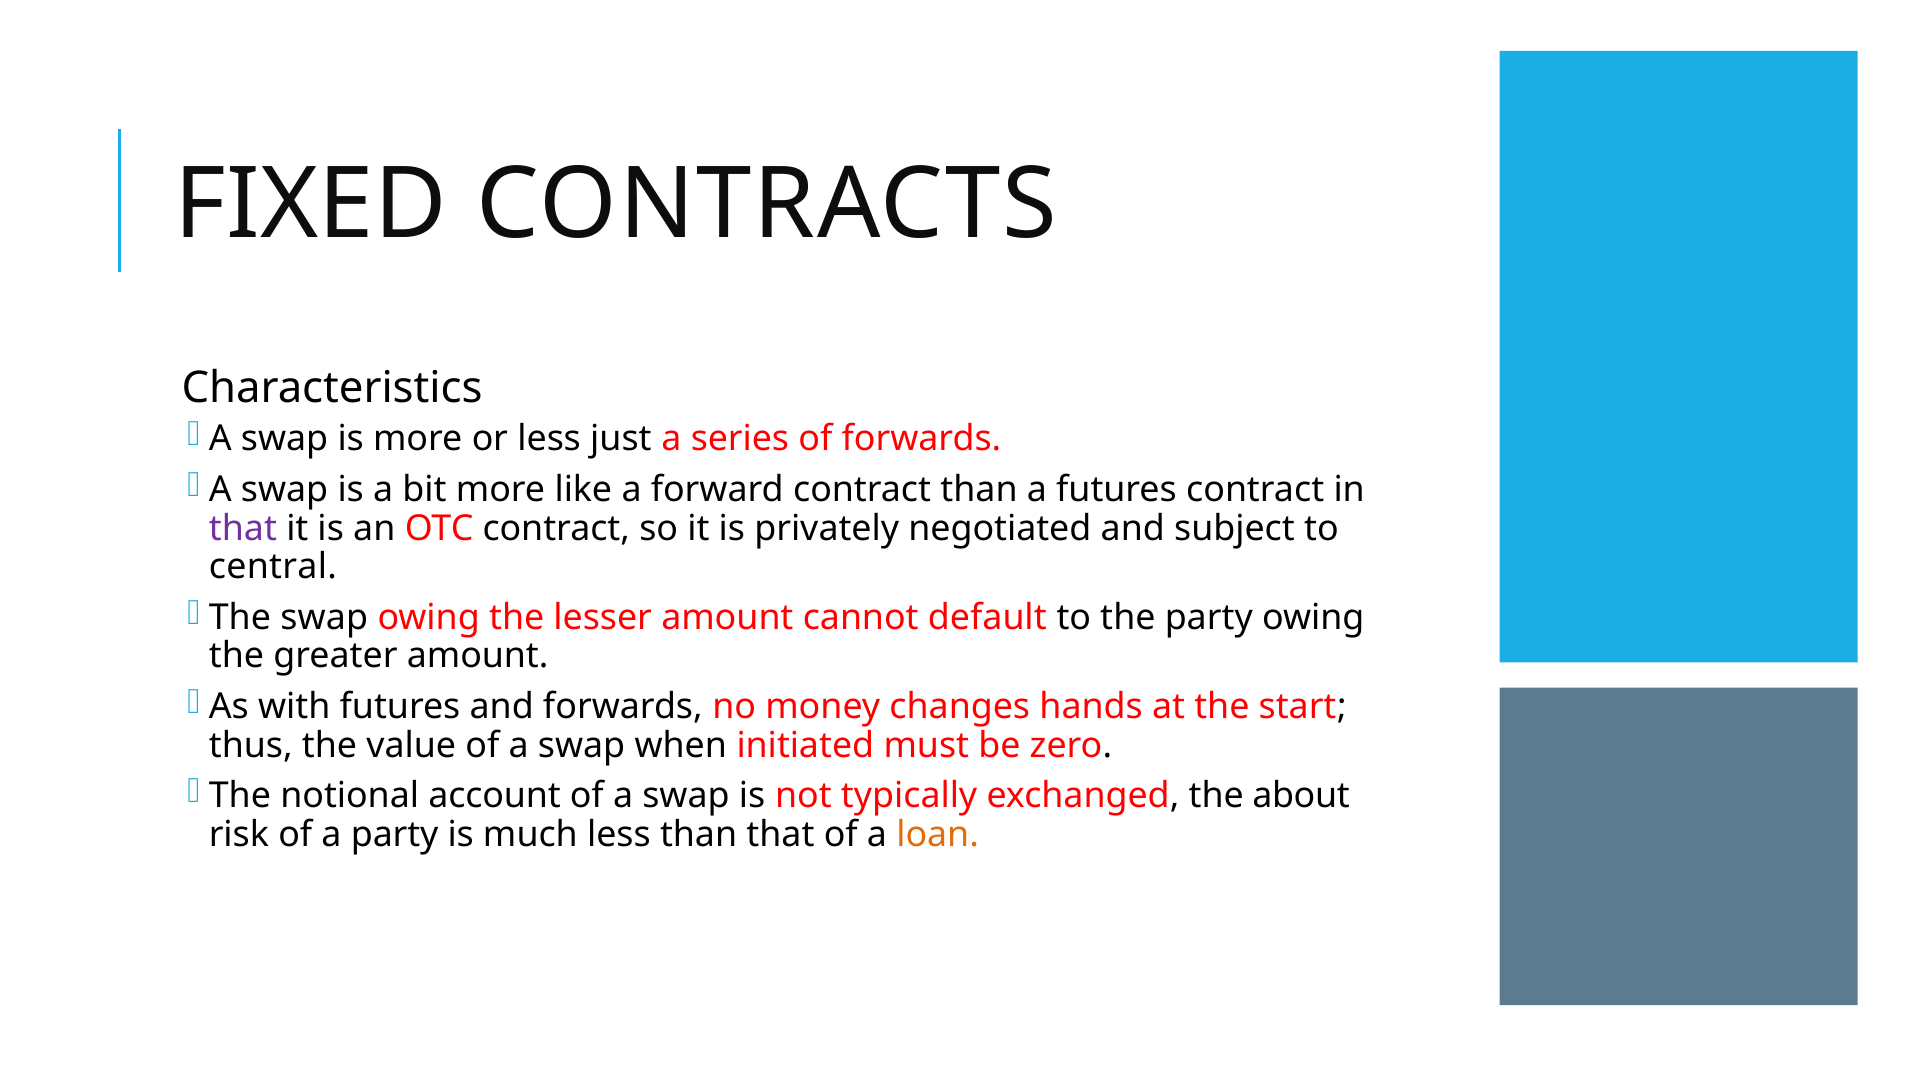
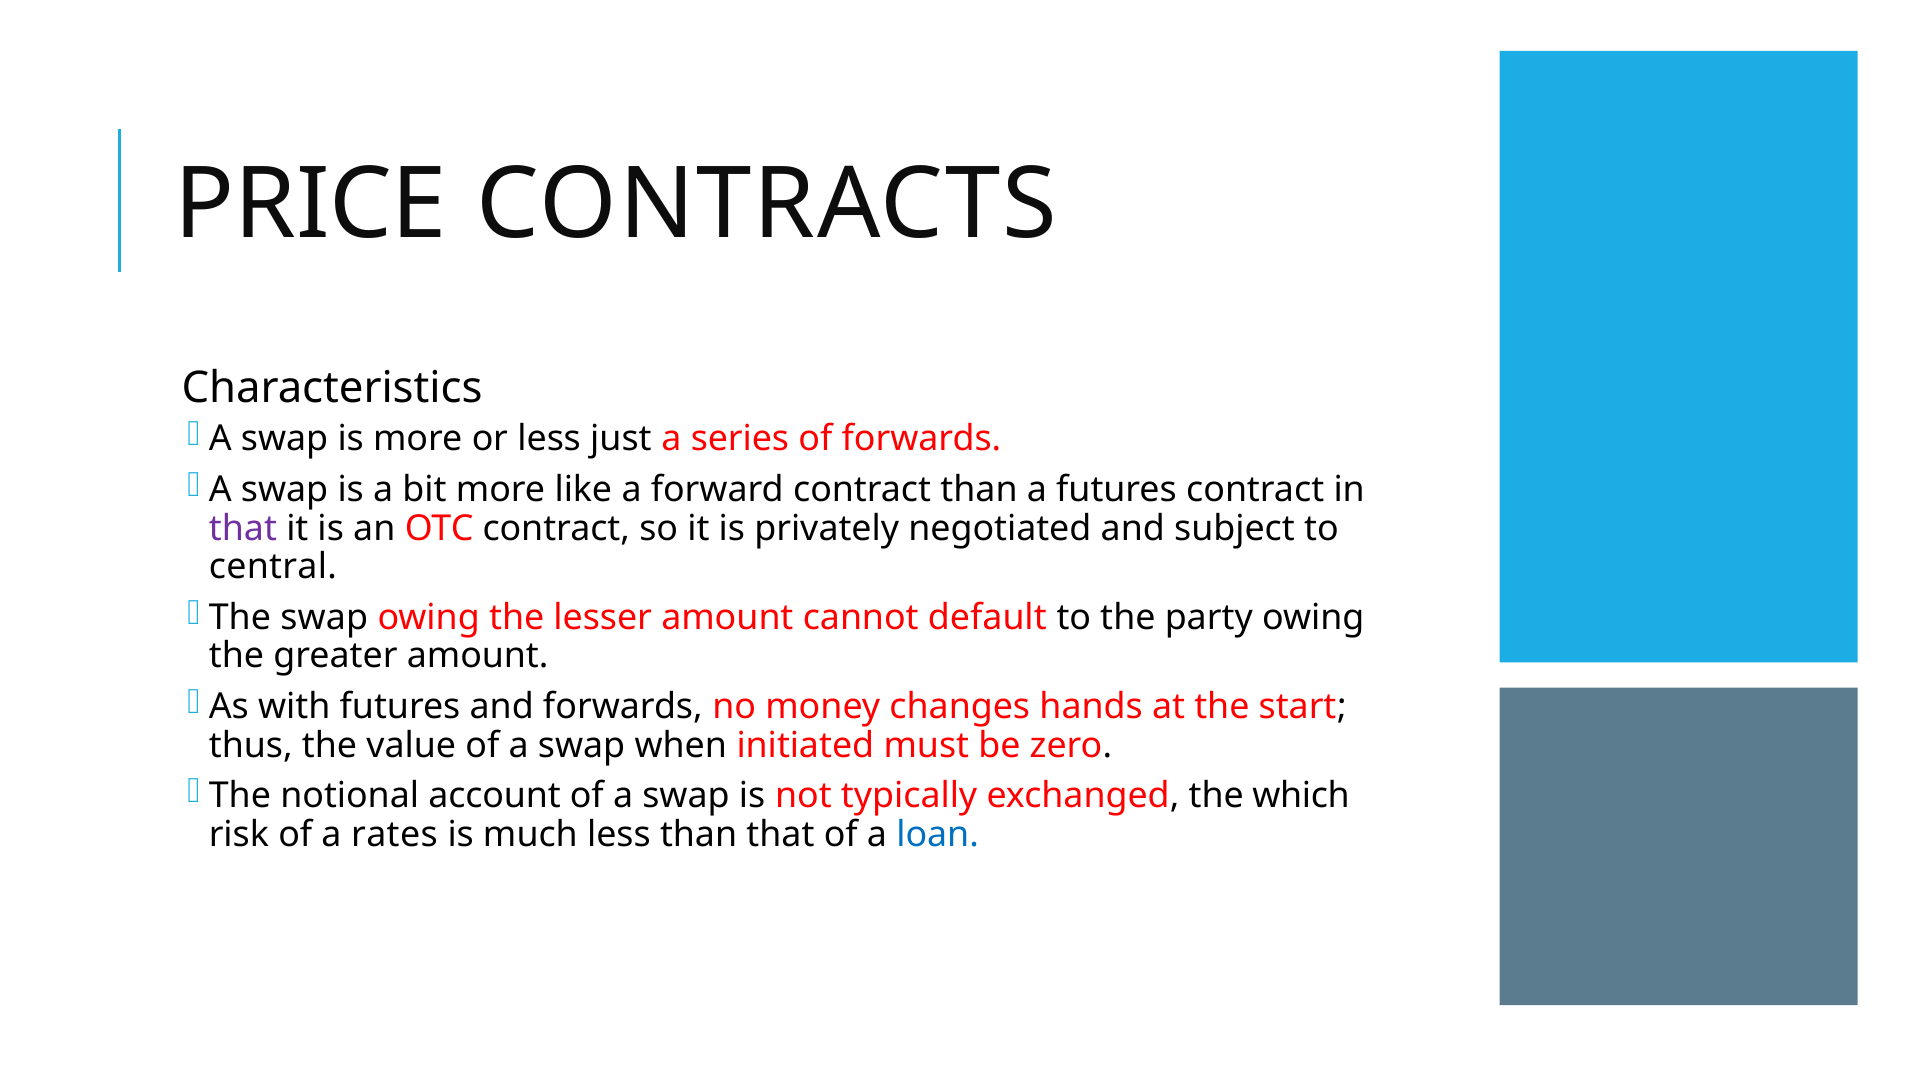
FIXED: FIXED -> PRICE
about: about -> which
a party: party -> rates
loan colour: orange -> blue
